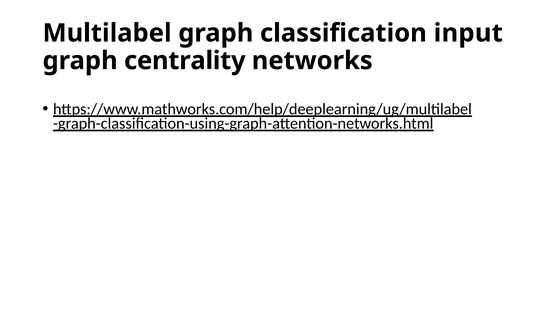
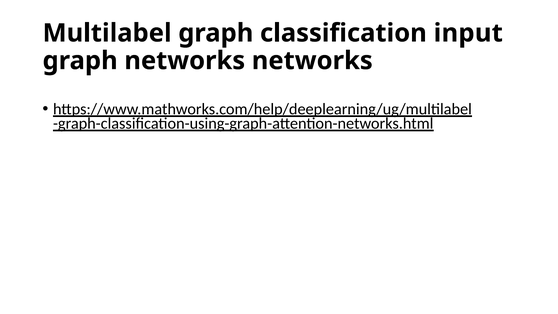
graph centrality: centrality -> networks
